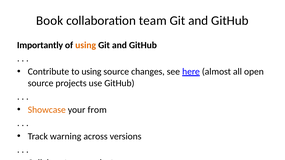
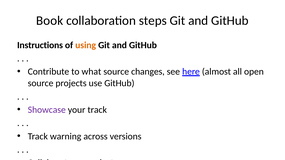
team: team -> steps
Importantly: Importantly -> Instructions
to using: using -> what
Showcase colour: orange -> purple
your from: from -> track
